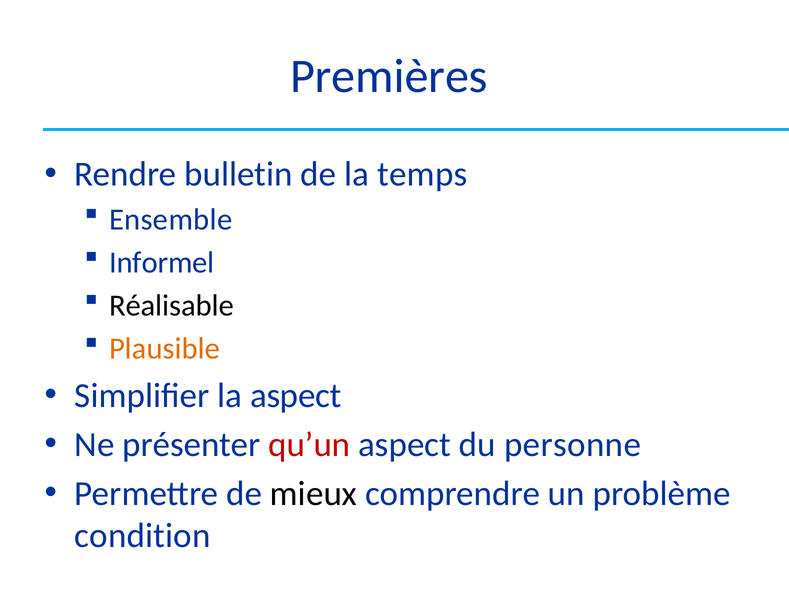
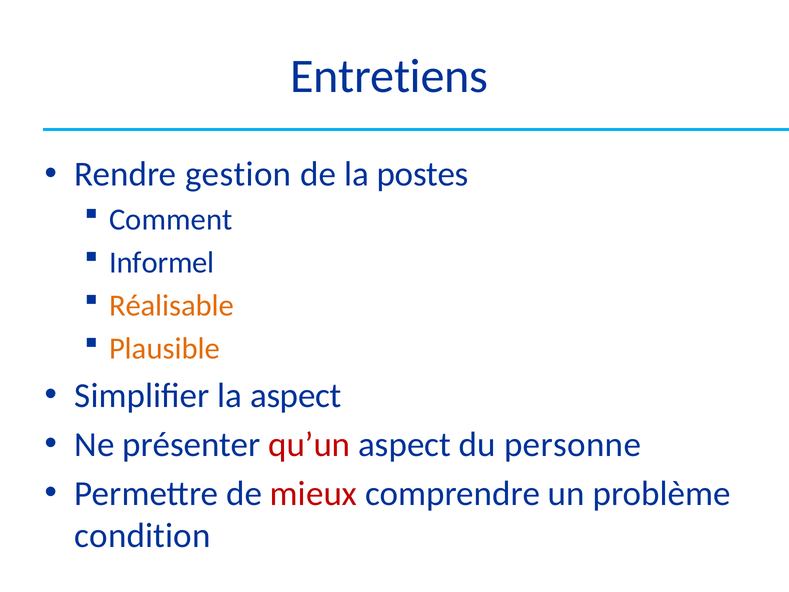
Premières: Premières -> Entretiens
bulletin: bulletin -> gestion
temps: temps -> postes
Ensemble: Ensemble -> Comment
Réalisable colour: black -> orange
mieux colour: black -> red
